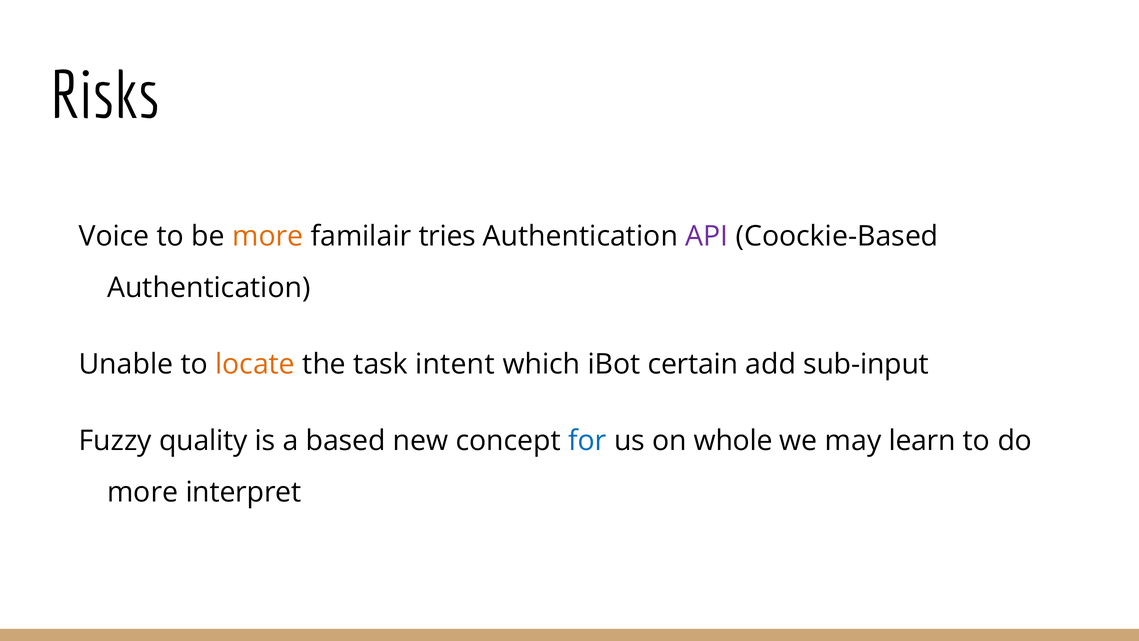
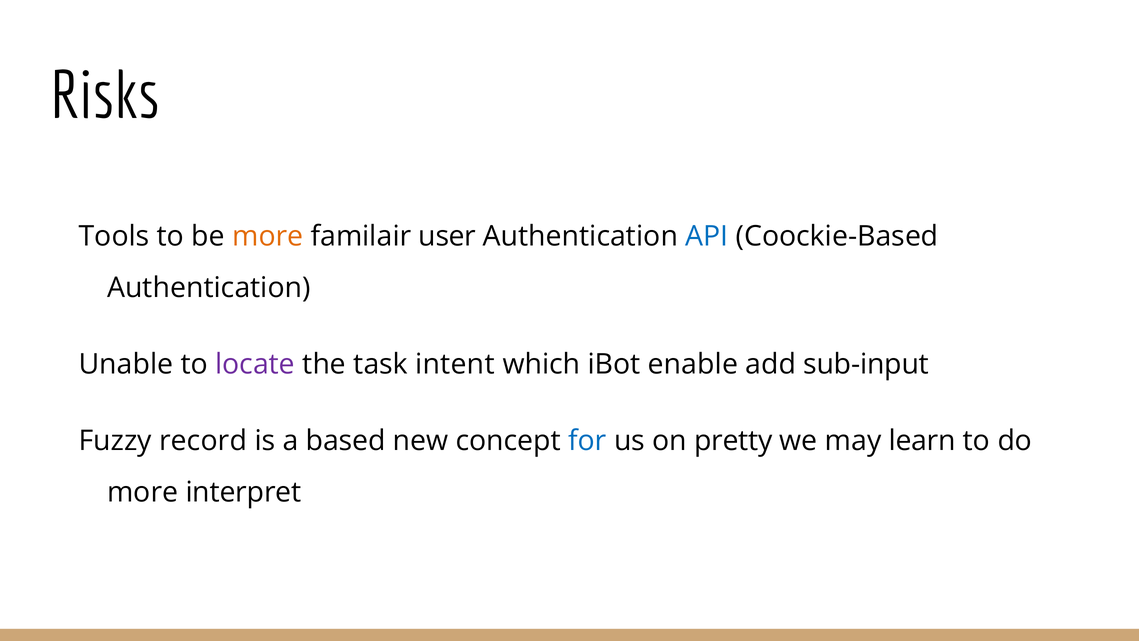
Voice: Voice -> Tools
tries: tries -> user
API colour: purple -> blue
locate colour: orange -> purple
certain: certain -> enable
quality: quality -> record
whole: whole -> pretty
